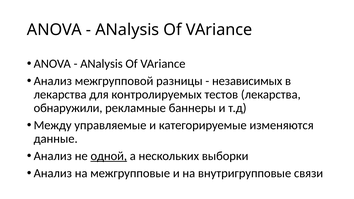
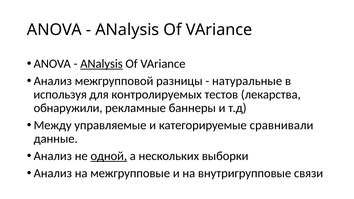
ANalysis at (101, 64) underline: none -> present
независимых: независимых -> натуральные
лекарства at (60, 94): лекарства -> используя
изменяются: изменяются -> сравнивали
